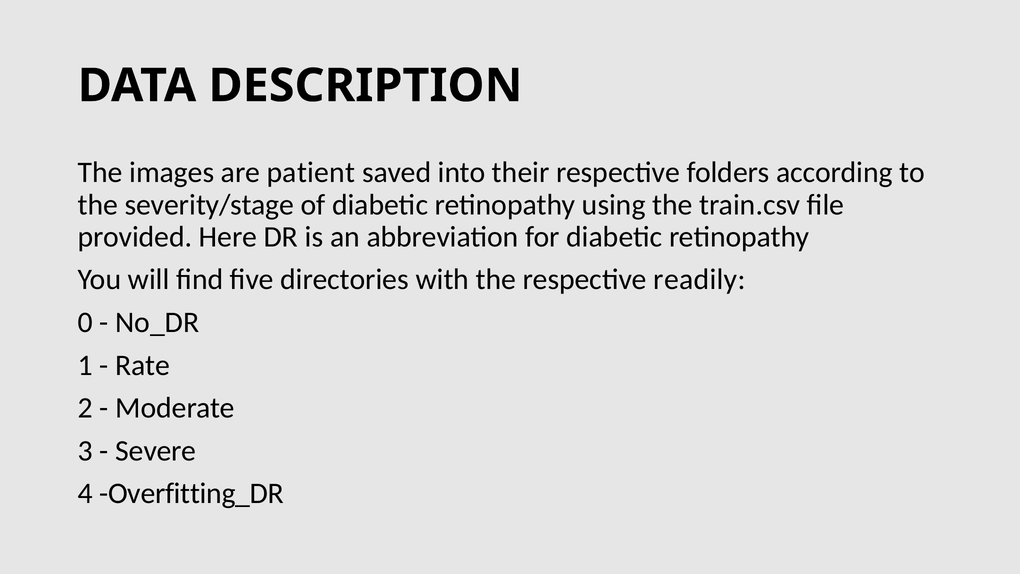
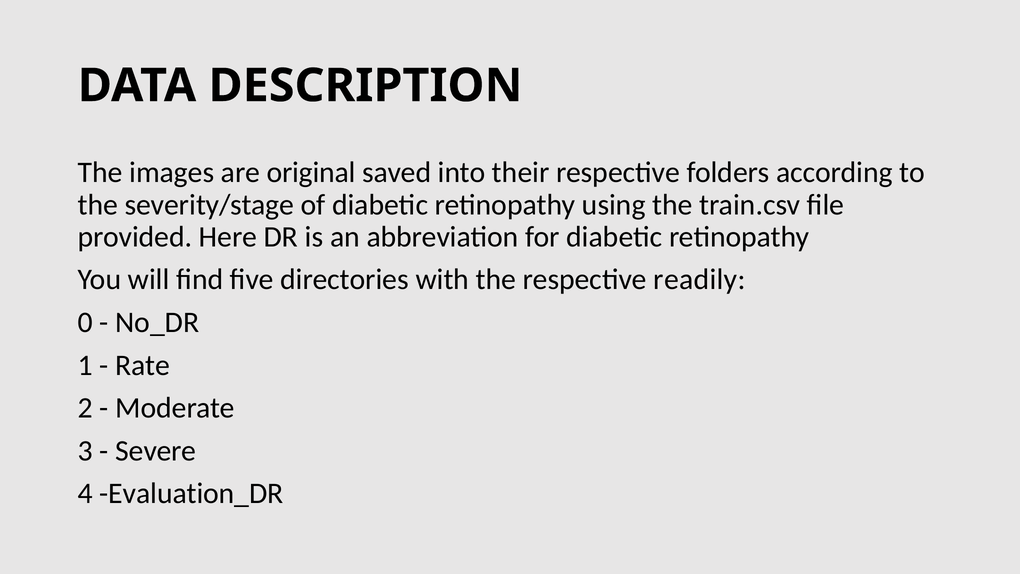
patient: patient -> original
Overfitting_DR: Overfitting_DR -> Evaluation_DR
